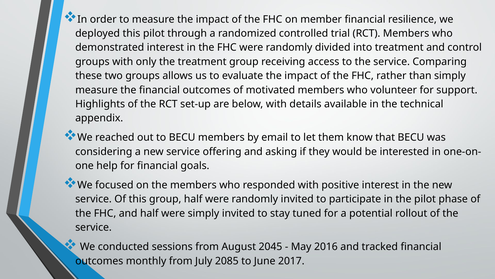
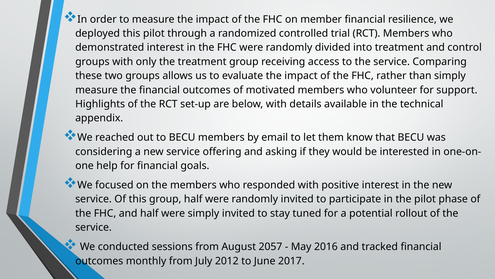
2045: 2045 -> 2057
2085: 2085 -> 2012
